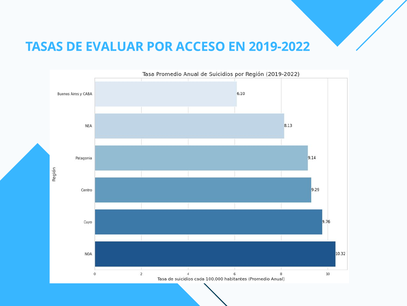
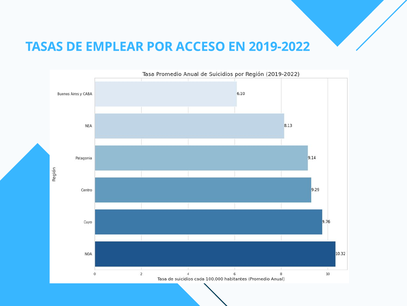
EVALUAR: EVALUAR -> EMPLEAR
